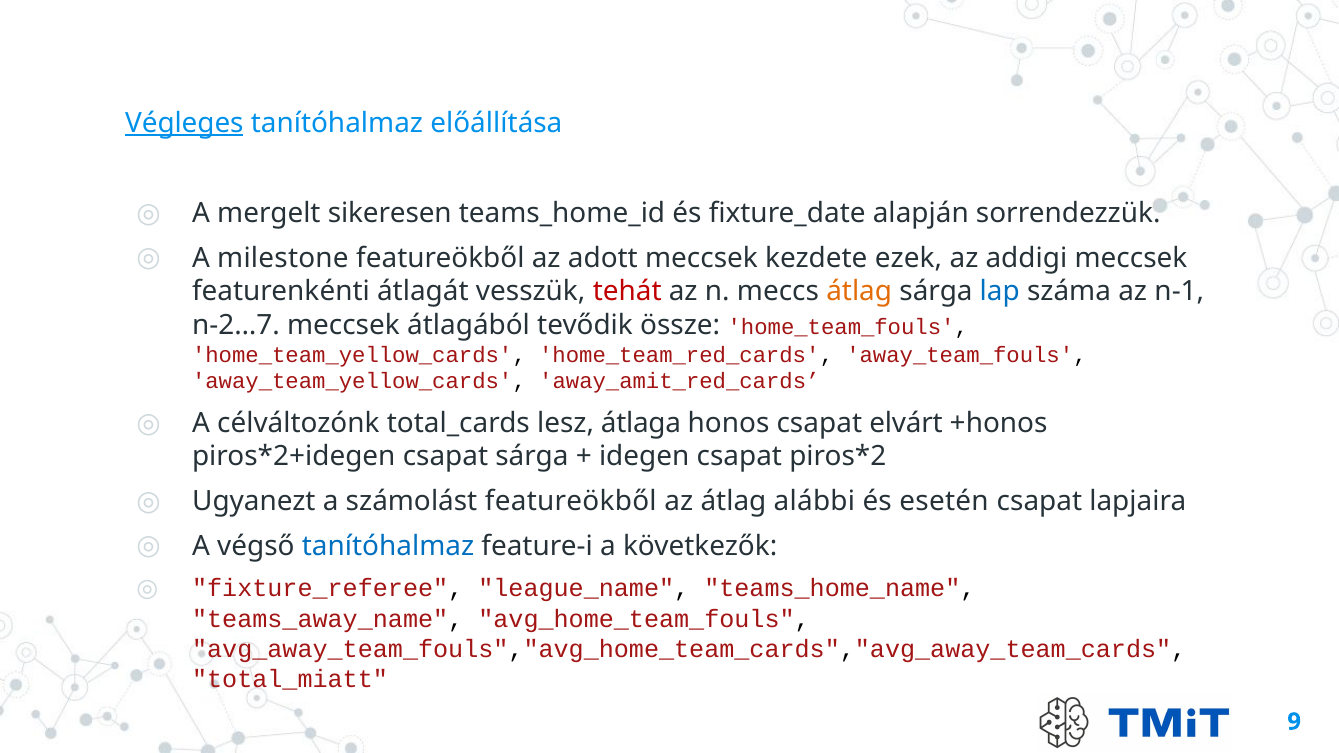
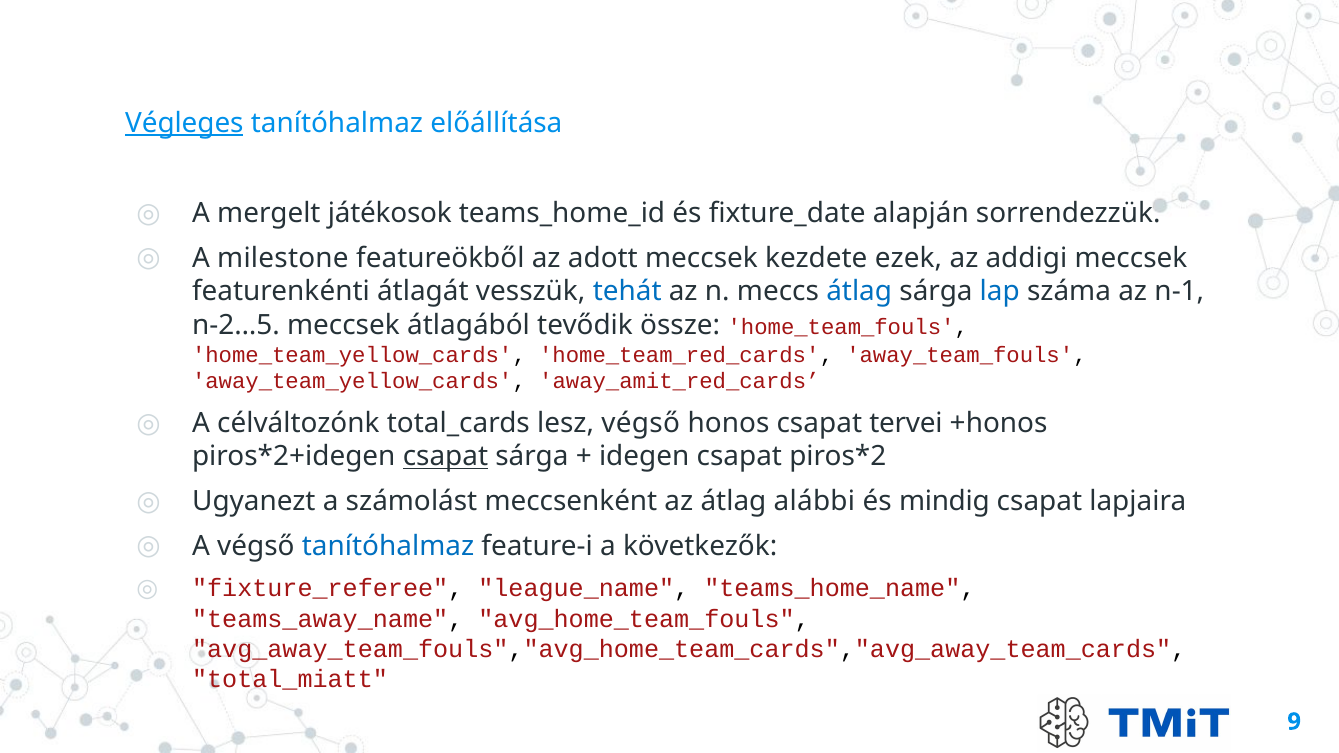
sikeresen: sikeresen -> játékosok
tehát colour: red -> blue
átlag at (859, 292) colour: orange -> blue
n-2…7: n-2…7 -> n-2…5
lesz átlaga: átlaga -> végső
elvárt: elvárt -> tervei
csapat at (445, 457) underline: none -> present
számolást featureökből: featureökből -> meccsenként
esetén: esetén -> mindig
